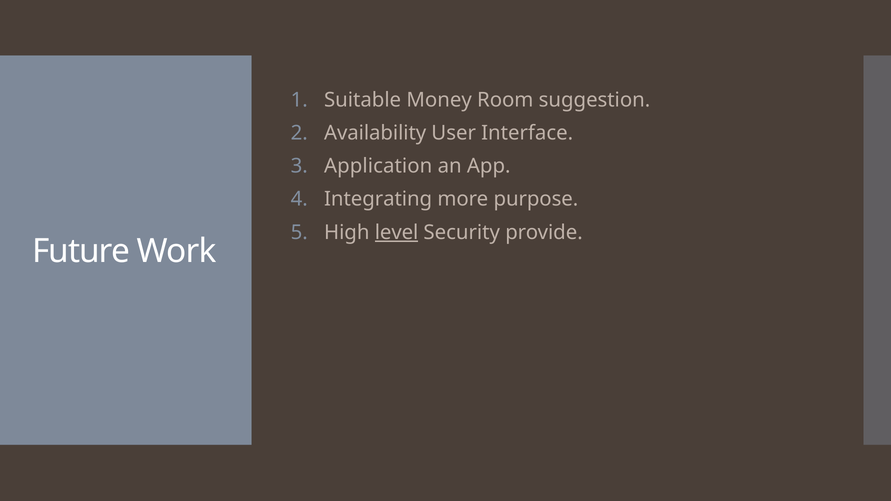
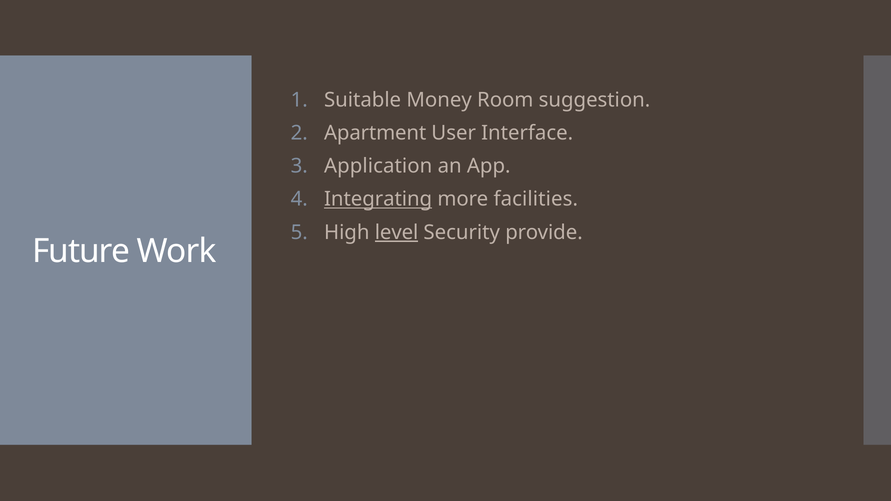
Availability: Availability -> Apartment
Integrating underline: none -> present
purpose: purpose -> facilities
